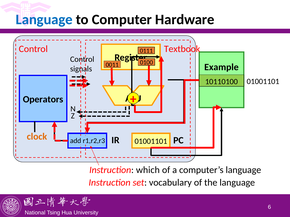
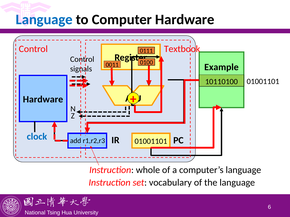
Operators at (43, 99): Operators -> Hardware
clock colour: orange -> blue
which: which -> whole
